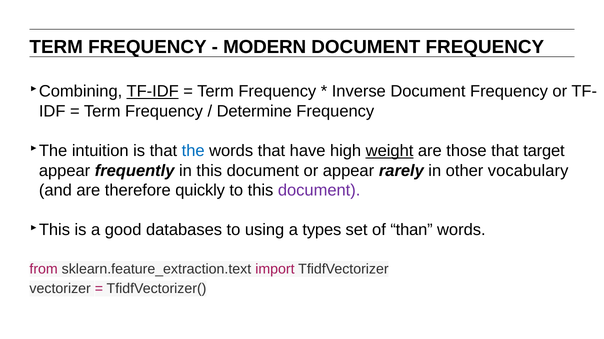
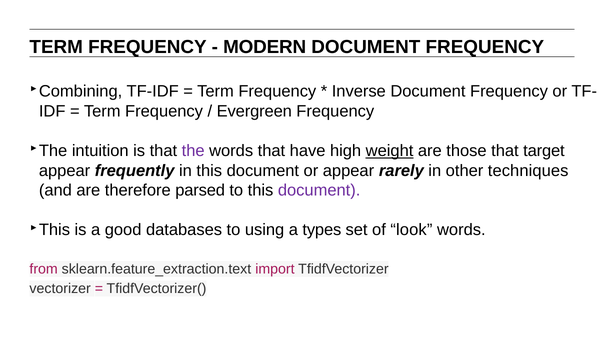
TF-IDF underline: present -> none
Determine: Determine -> Evergreen
the colour: blue -> purple
vocabulary: vocabulary -> techniques
quickly: quickly -> parsed
than: than -> look
